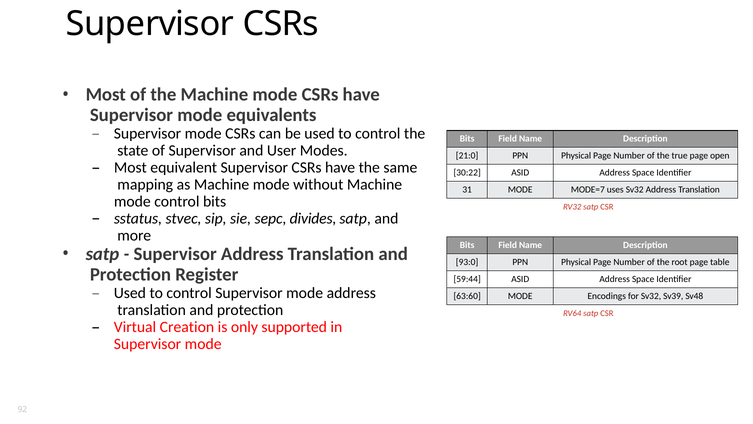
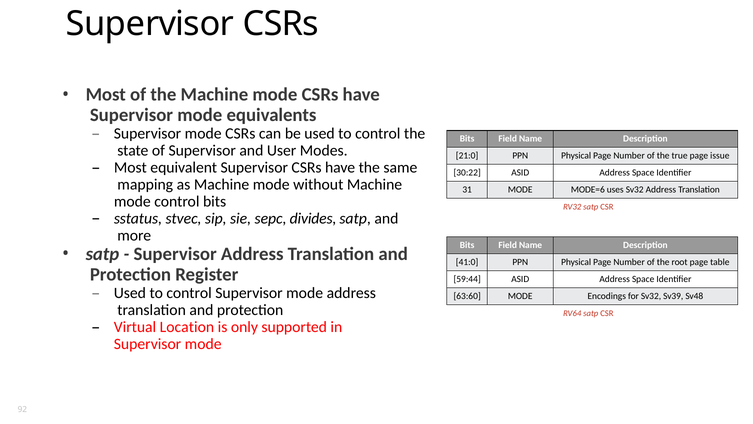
open: open -> issue
MODE=7: MODE=7 -> MODE=6
93:0: 93:0 -> 41:0
Creation: Creation -> Location
